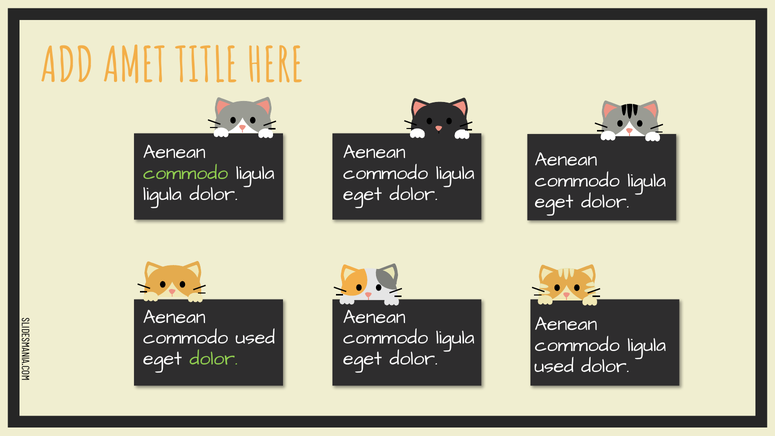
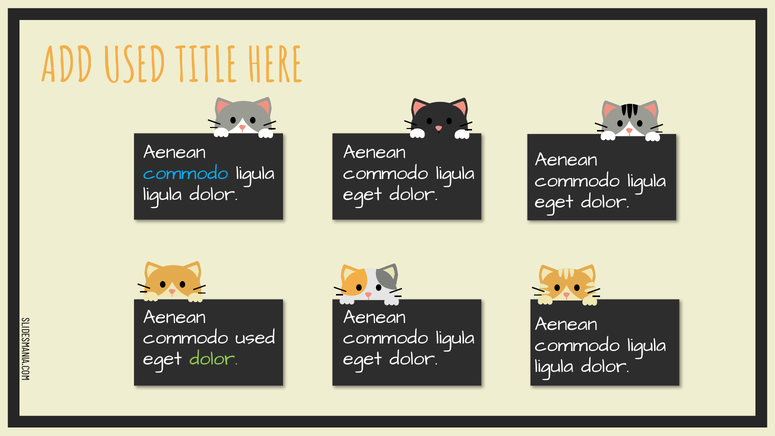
ADD AMET: AMET -> USED
commodo at (186, 173) colour: light green -> light blue
used at (554, 366): used -> ligula
